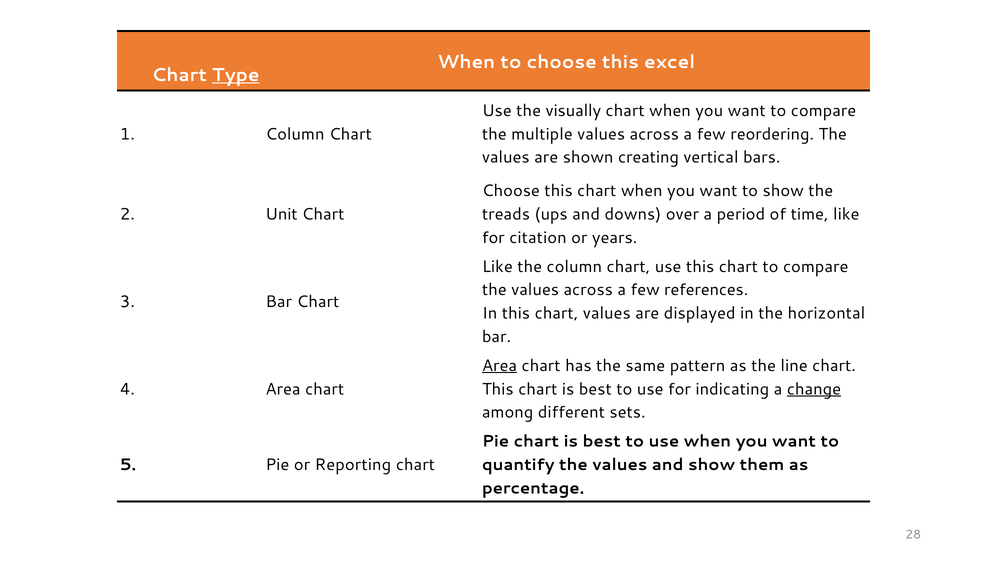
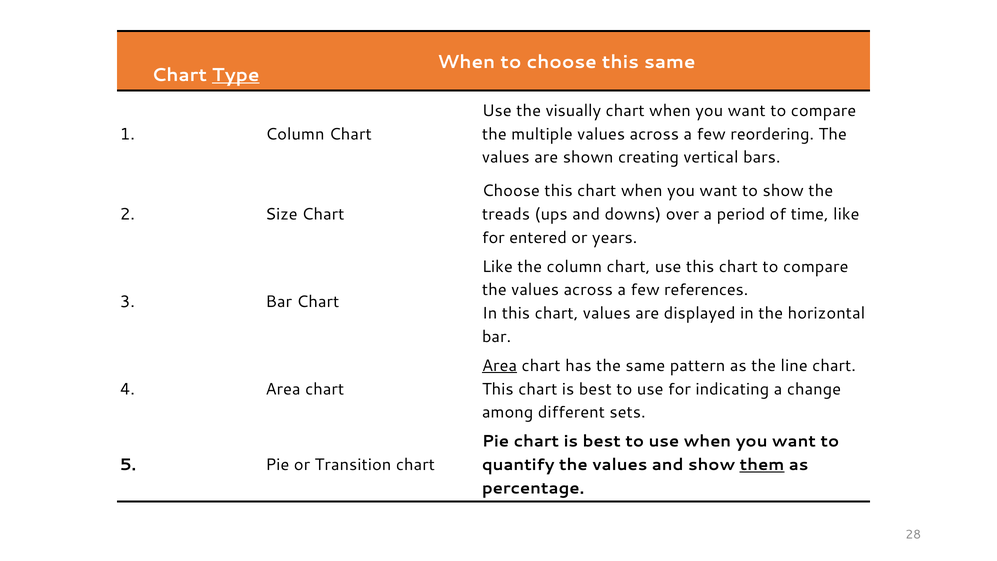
this excel: excel -> same
Unit: Unit -> Size
citation: citation -> entered
change underline: present -> none
Reporting: Reporting -> Transition
them underline: none -> present
